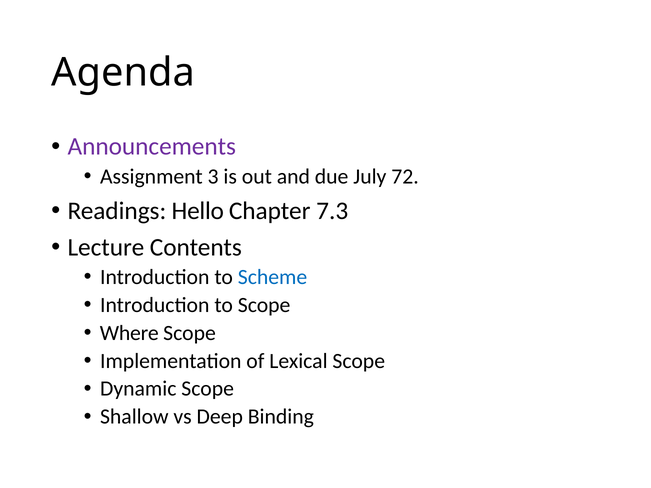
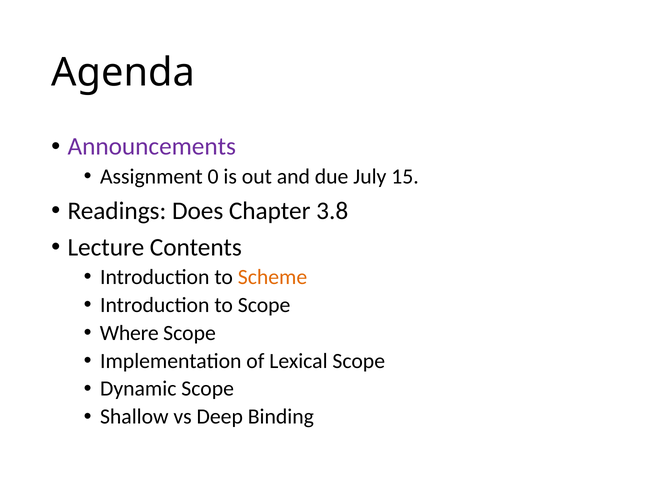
3: 3 -> 0
72: 72 -> 15
Hello: Hello -> Does
7.3: 7.3 -> 3.8
Scheme colour: blue -> orange
